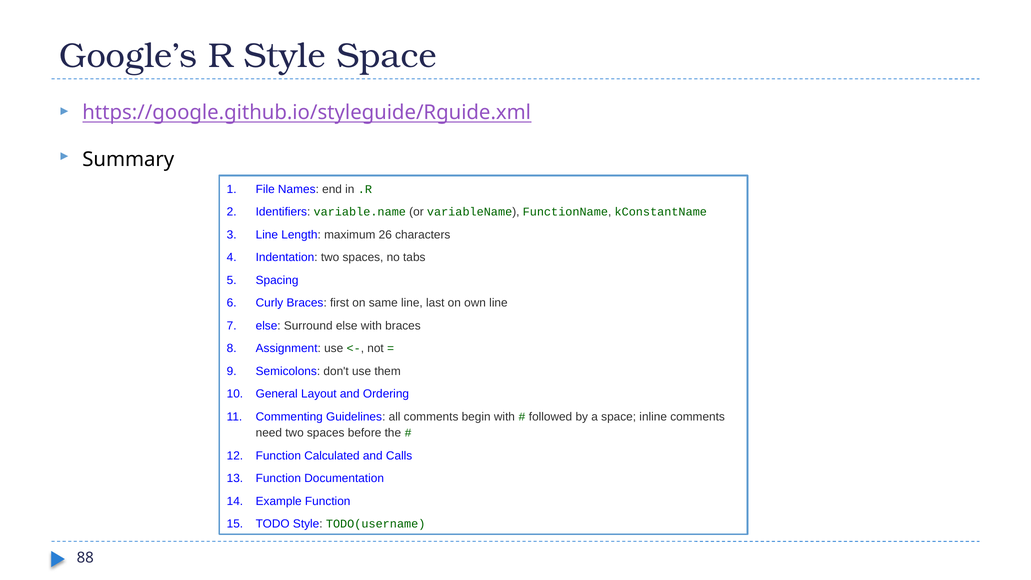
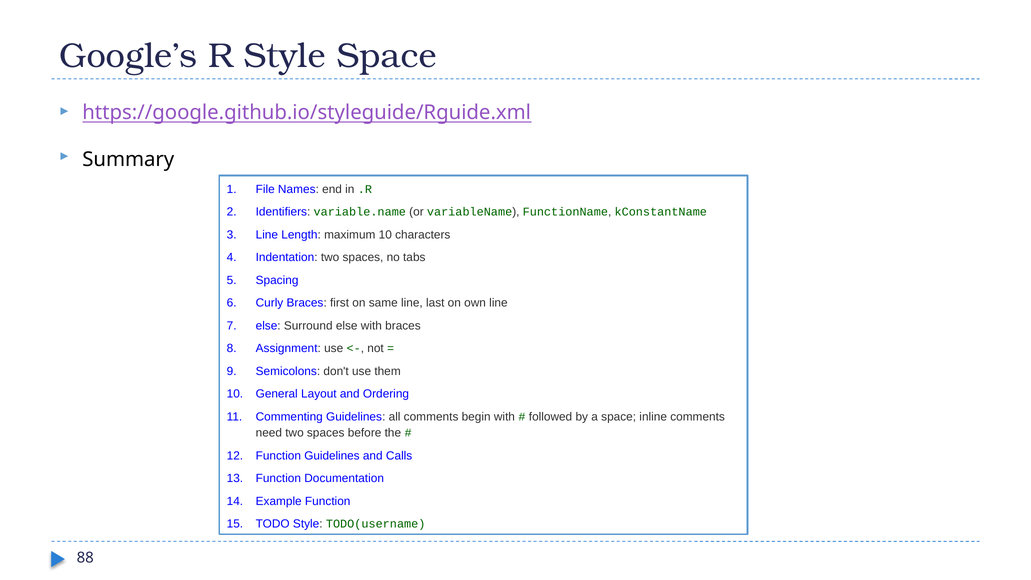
maximum 26: 26 -> 10
Function Calculated: Calculated -> Guidelines
